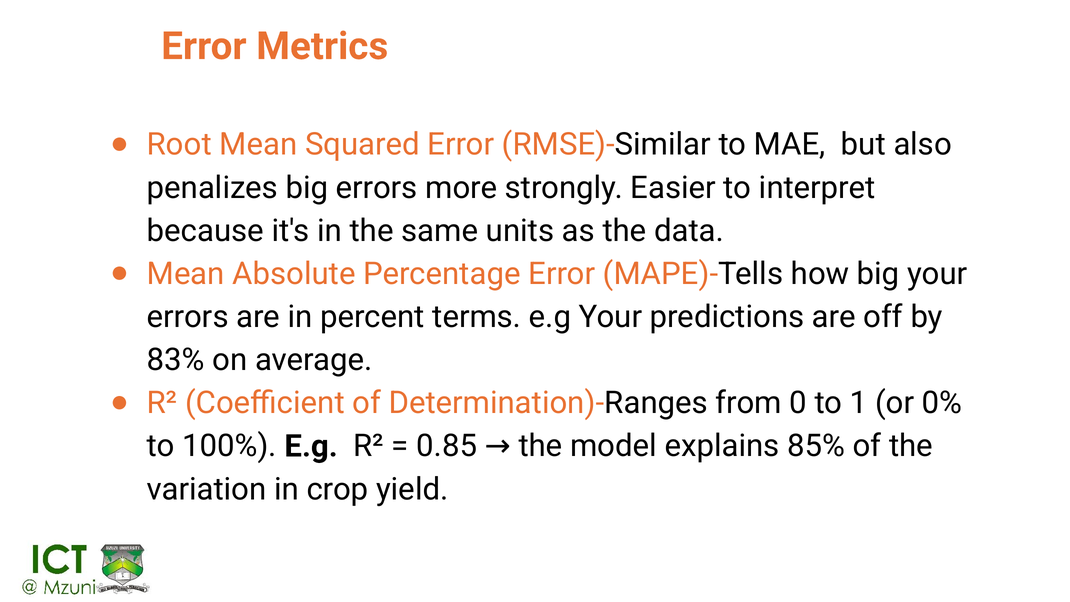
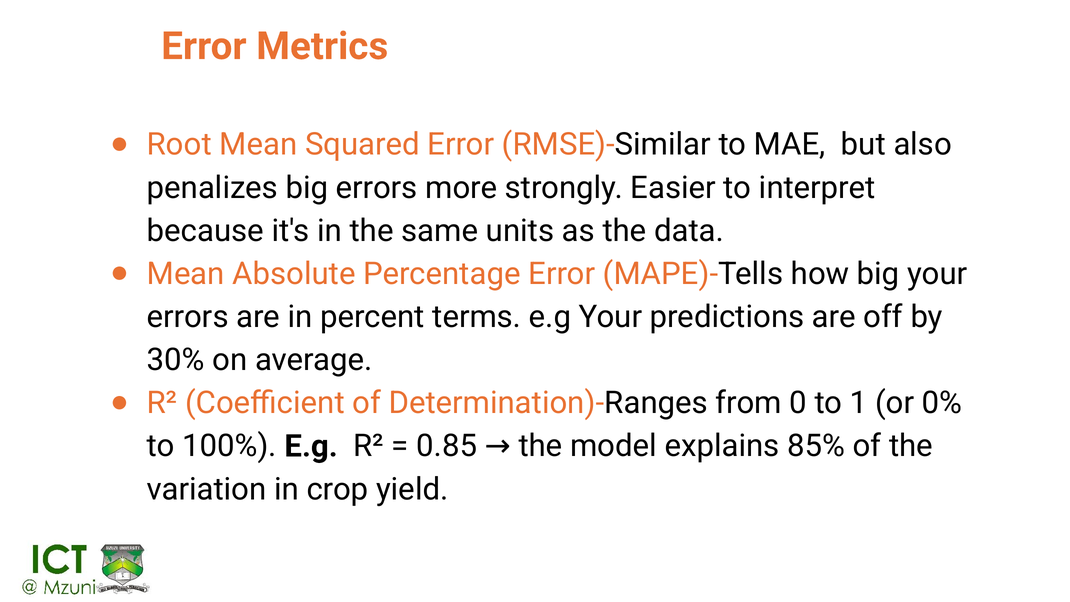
83%: 83% -> 30%
